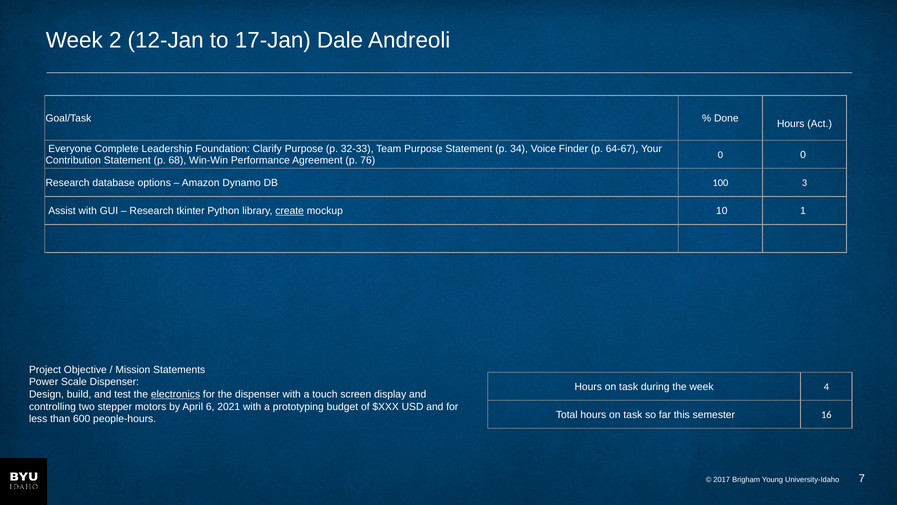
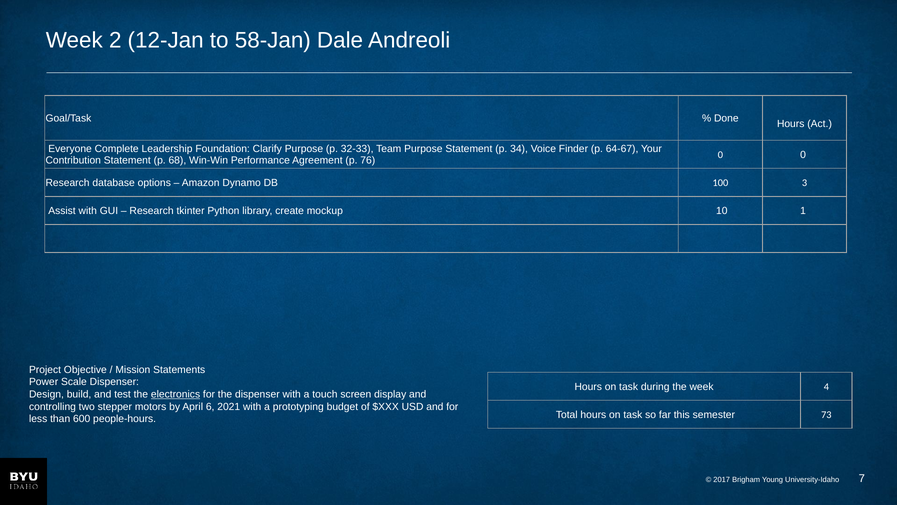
17-Jan: 17-Jan -> 58-Jan
create underline: present -> none
16: 16 -> 73
